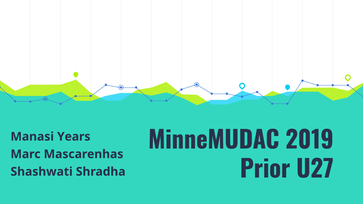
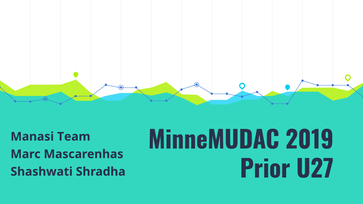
Years: Years -> Team
